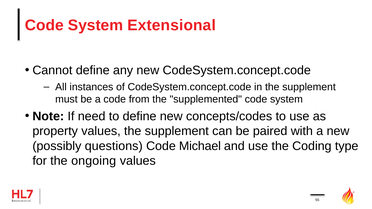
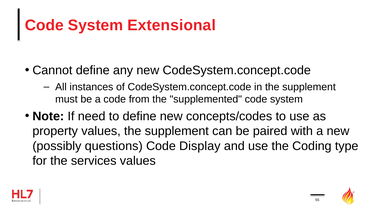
Michael: Michael -> Display
ongoing: ongoing -> services
